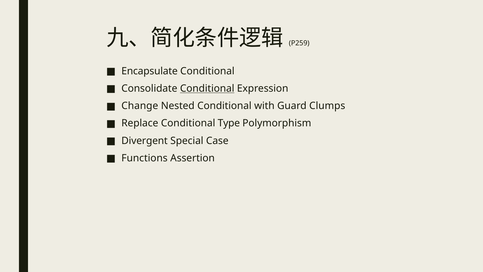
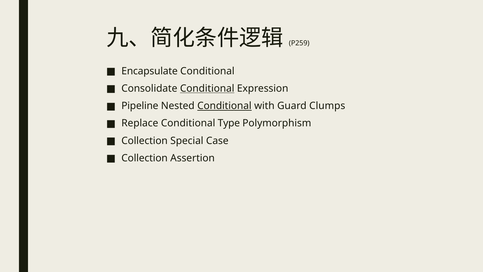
Change: Change -> Pipeline
Conditional at (224, 106) underline: none -> present
Divergent at (145, 141): Divergent -> Collection
Functions at (145, 158): Functions -> Collection
